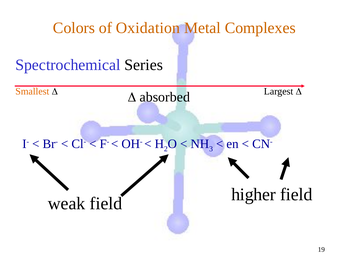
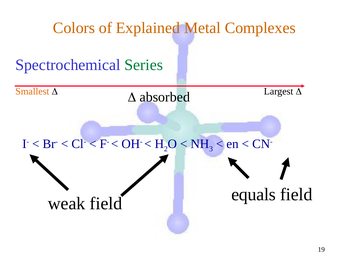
Oxidation: Oxidation -> Explained
Series colour: black -> green
higher: higher -> equals
